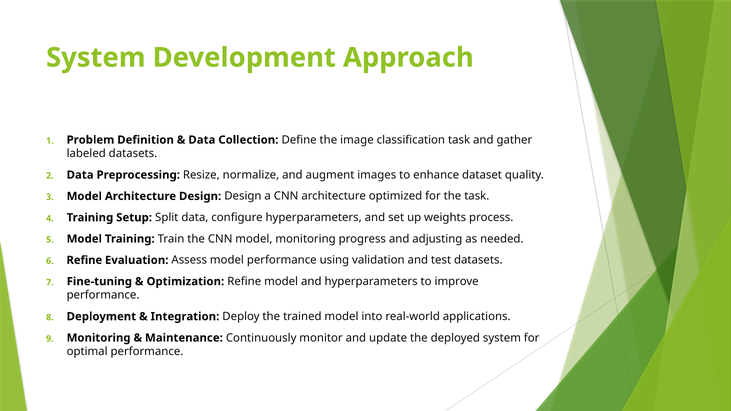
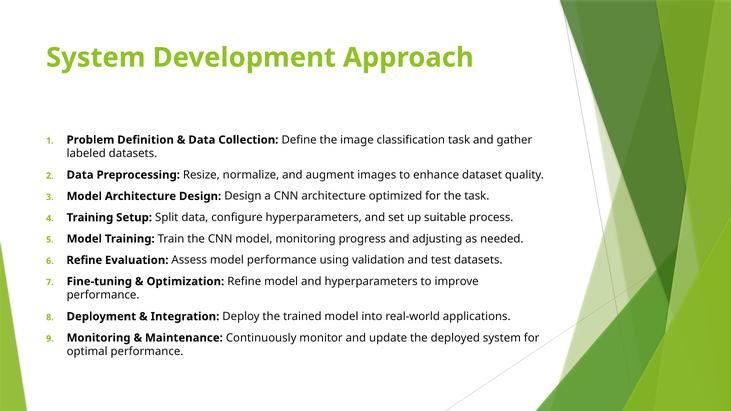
weights: weights -> suitable
